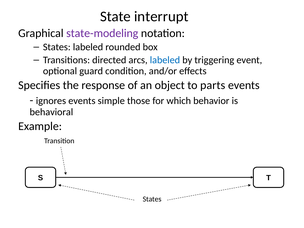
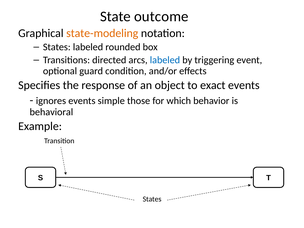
interrupt: interrupt -> outcome
state-modeling colour: purple -> orange
parts: parts -> exact
